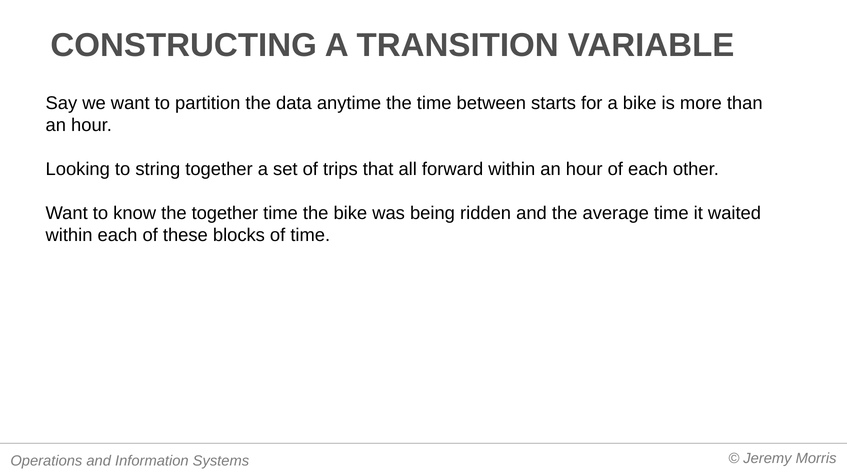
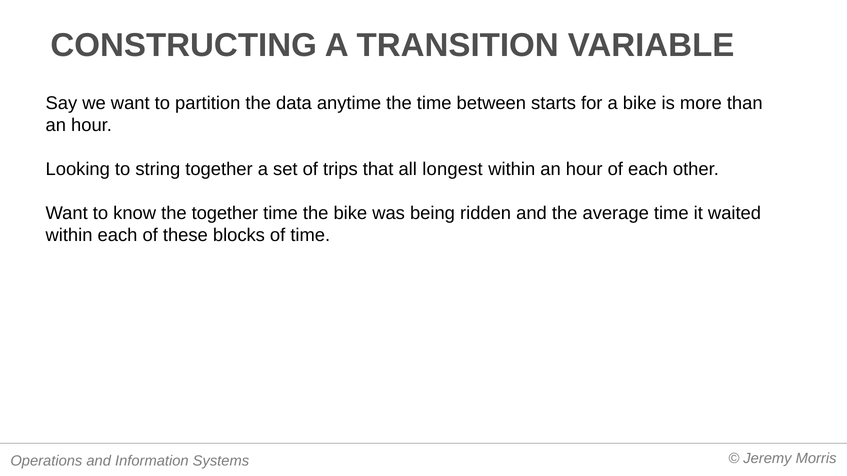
forward: forward -> longest
